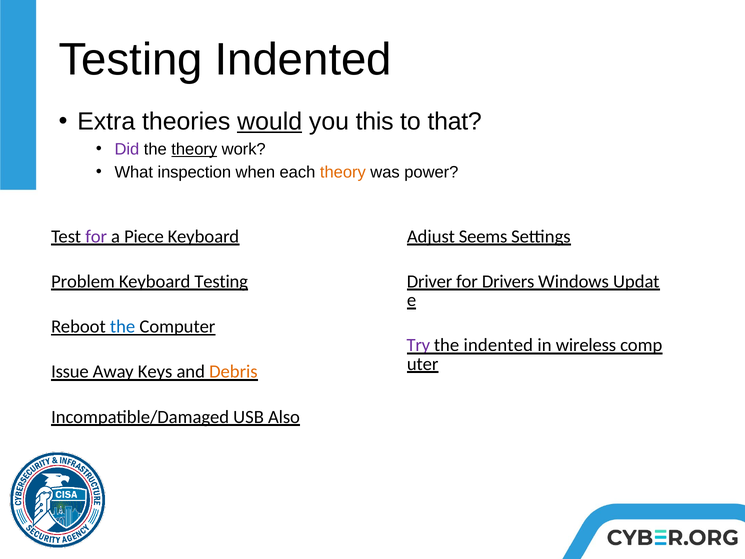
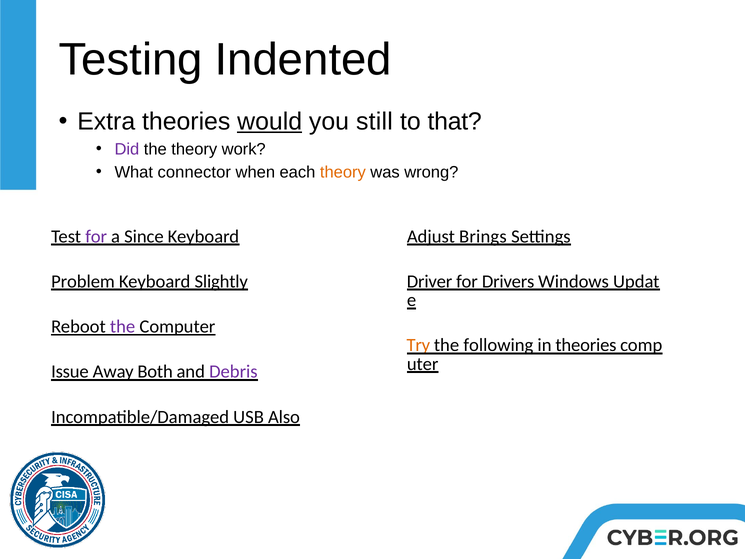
this: this -> still
theory at (194, 149) underline: present -> none
inspection: inspection -> connector
power: power -> wrong
Piece: Piece -> Since
Seems: Seems -> Brings
Keyboard Testing: Testing -> Slightly
the at (123, 327) colour: blue -> purple
Try colour: purple -> orange
the indented: indented -> following
in wireless: wireless -> theories
Keys: Keys -> Both
Debris colour: orange -> purple
